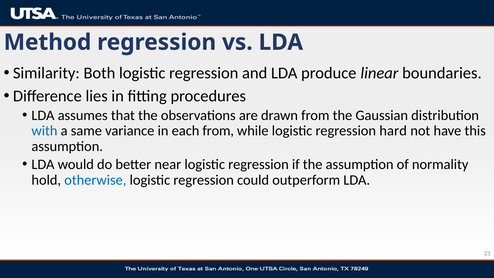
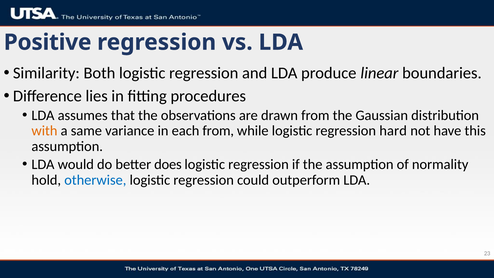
Method: Method -> Positive
with colour: blue -> orange
near: near -> does
